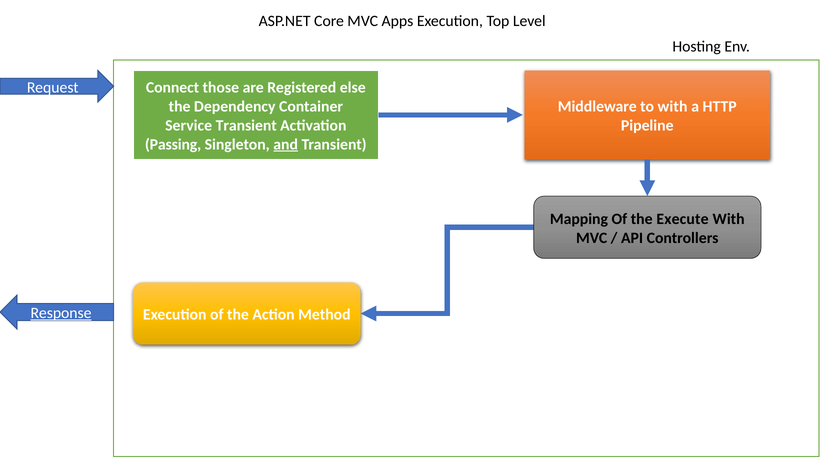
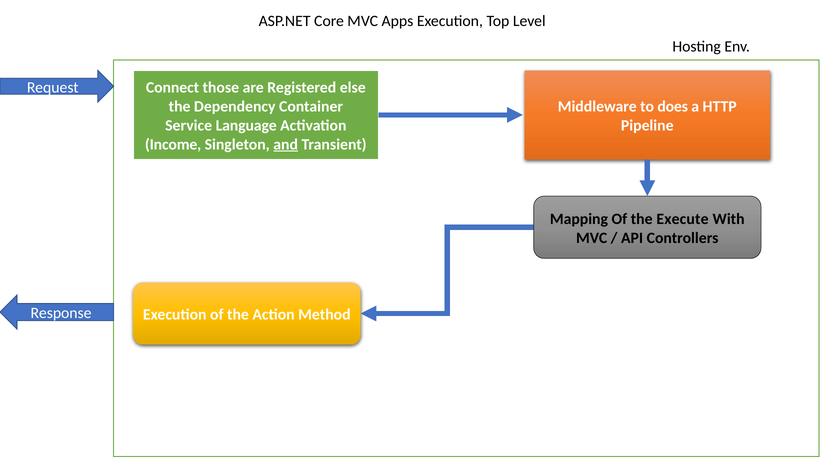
to with: with -> does
Service Transient: Transient -> Language
Passing: Passing -> Income
Response underline: present -> none
